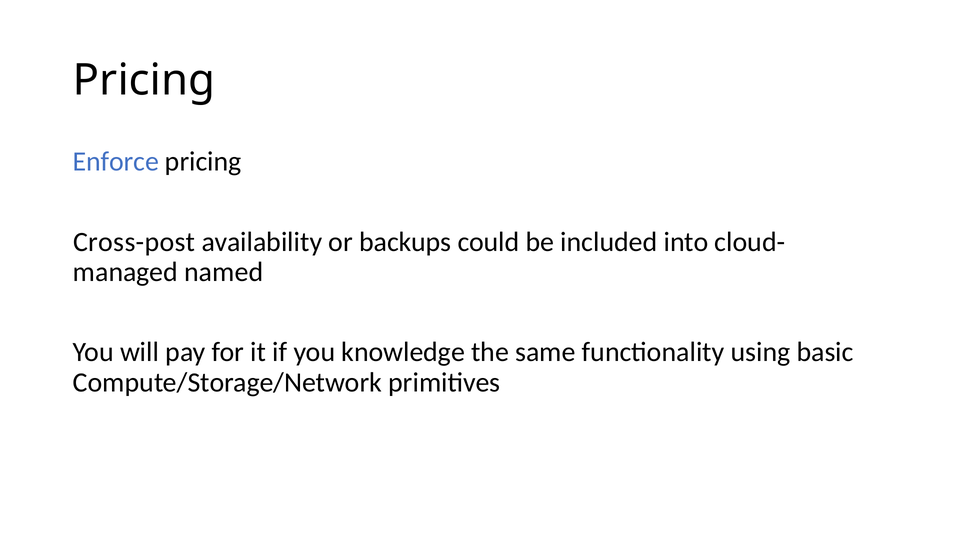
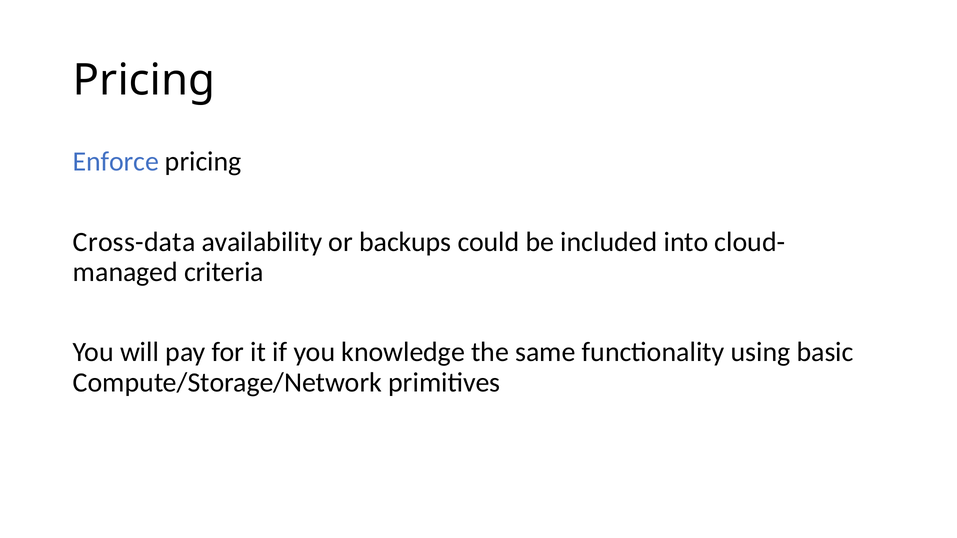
Cross-post: Cross-post -> Cross-data
named: named -> criteria
